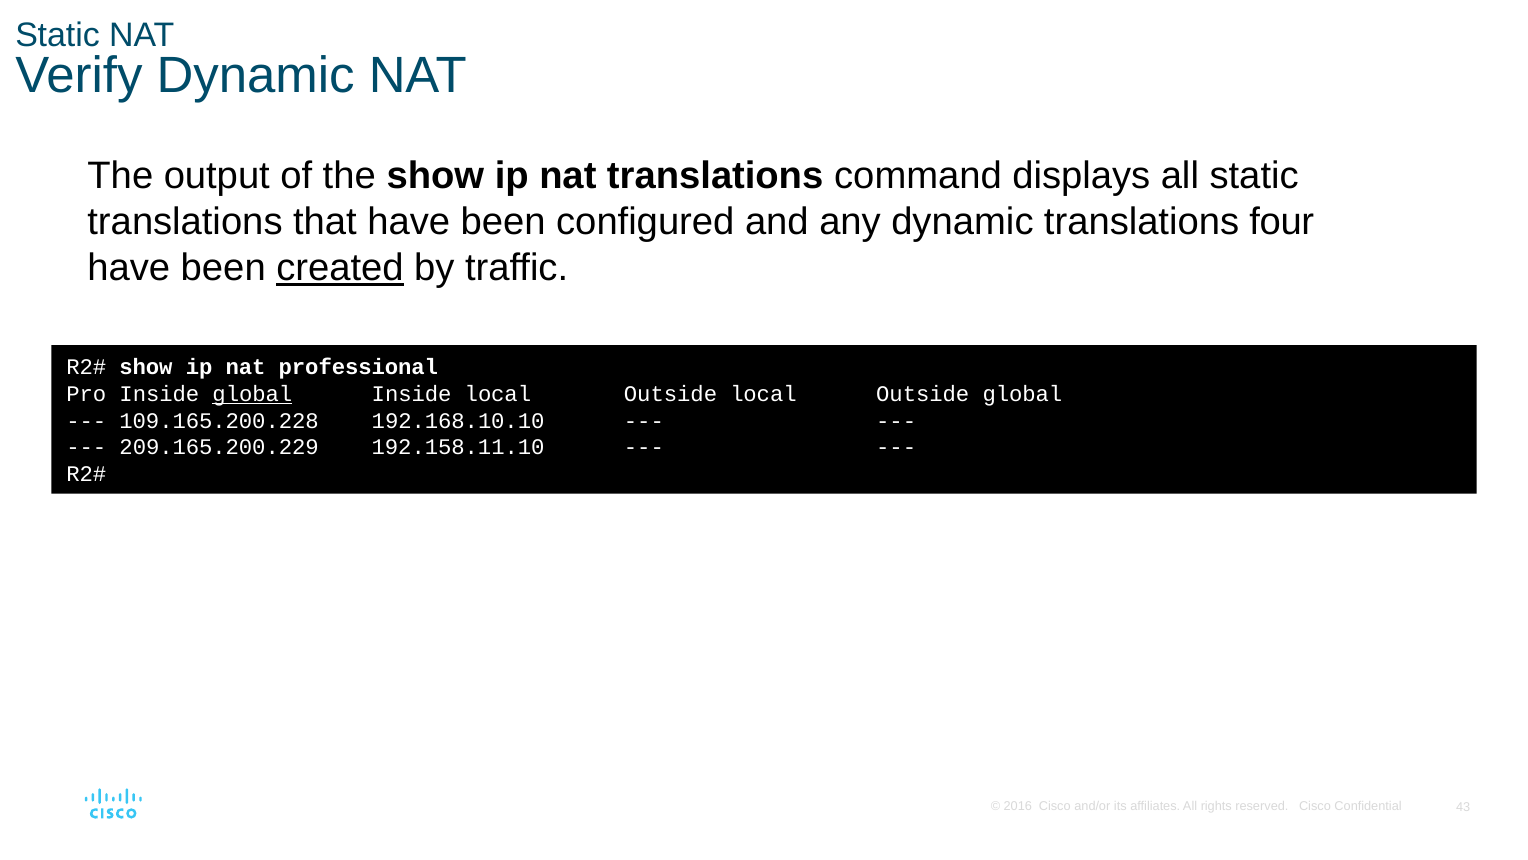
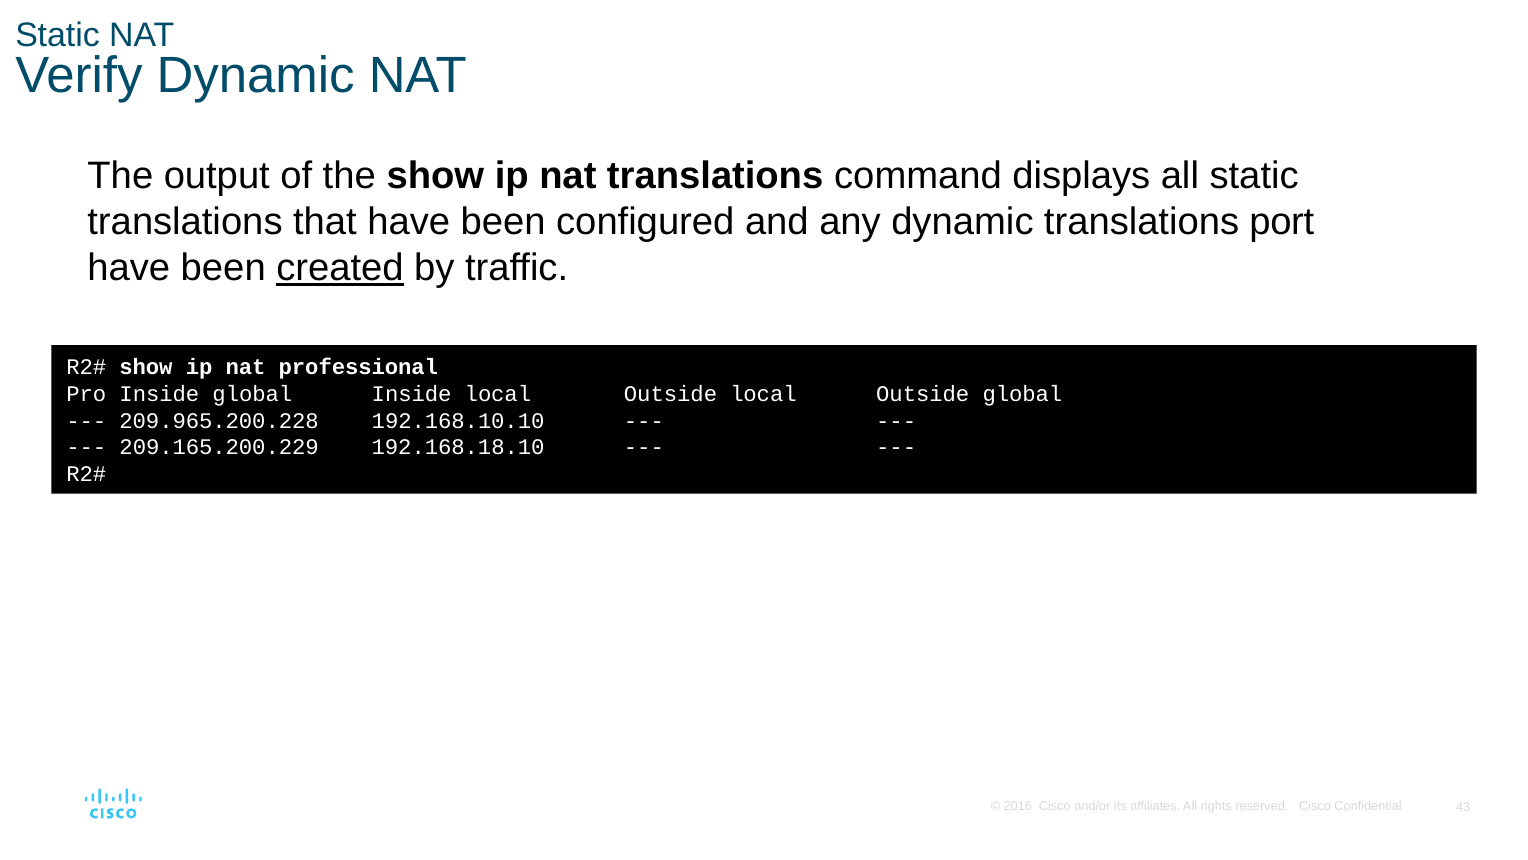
four: four -> port
global at (252, 394) underline: present -> none
109.165.200.228: 109.165.200.228 -> 209.965.200.228
192.158.11.10: 192.158.11.10 -> 192.168.18.10
